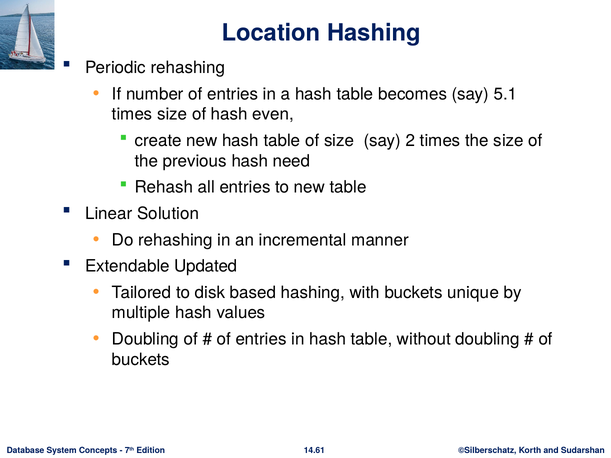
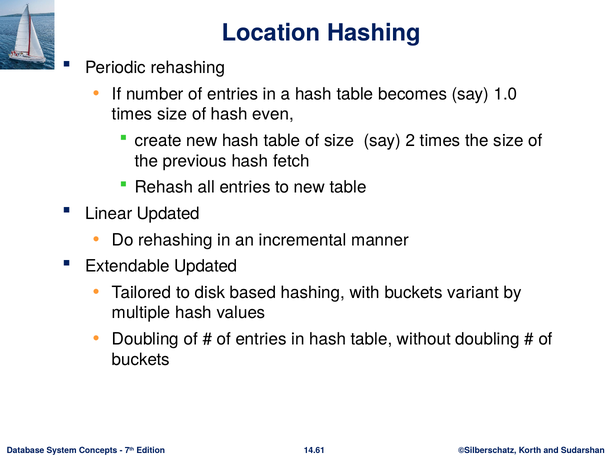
5.1: 5.1 -> 1.0
need: need -> fetch
Linear Solution: Solution -> Updated
unique: unique -> variant
